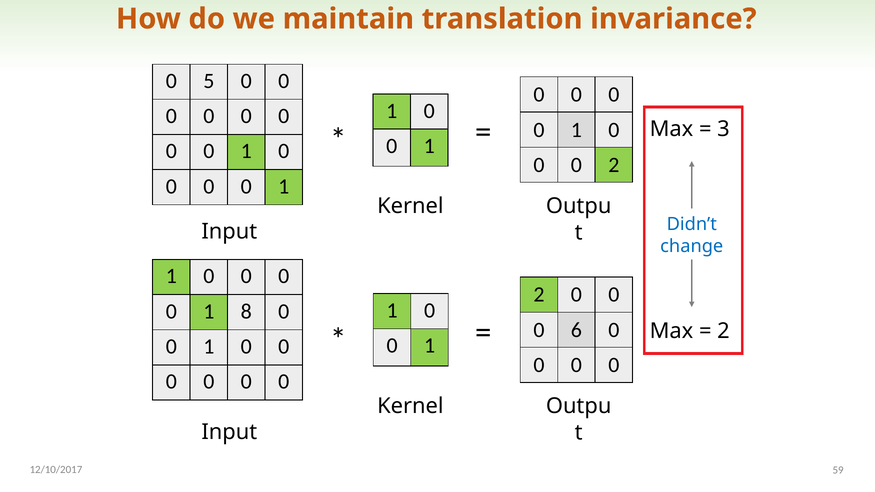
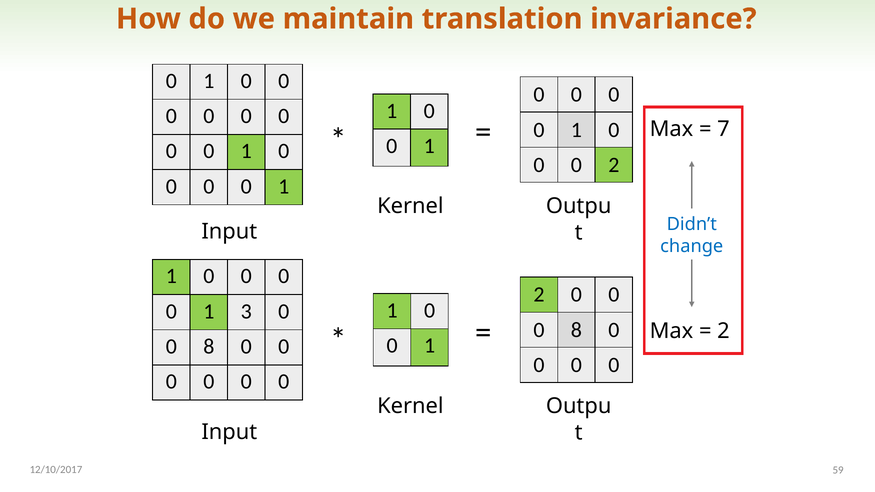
5 at (209, 81): 5 -> 1
3: 3 -> 7
8: 8 -> 3
6 at (576, 330): 6 -> 8
1 at (209, 347): 1 -> 8
